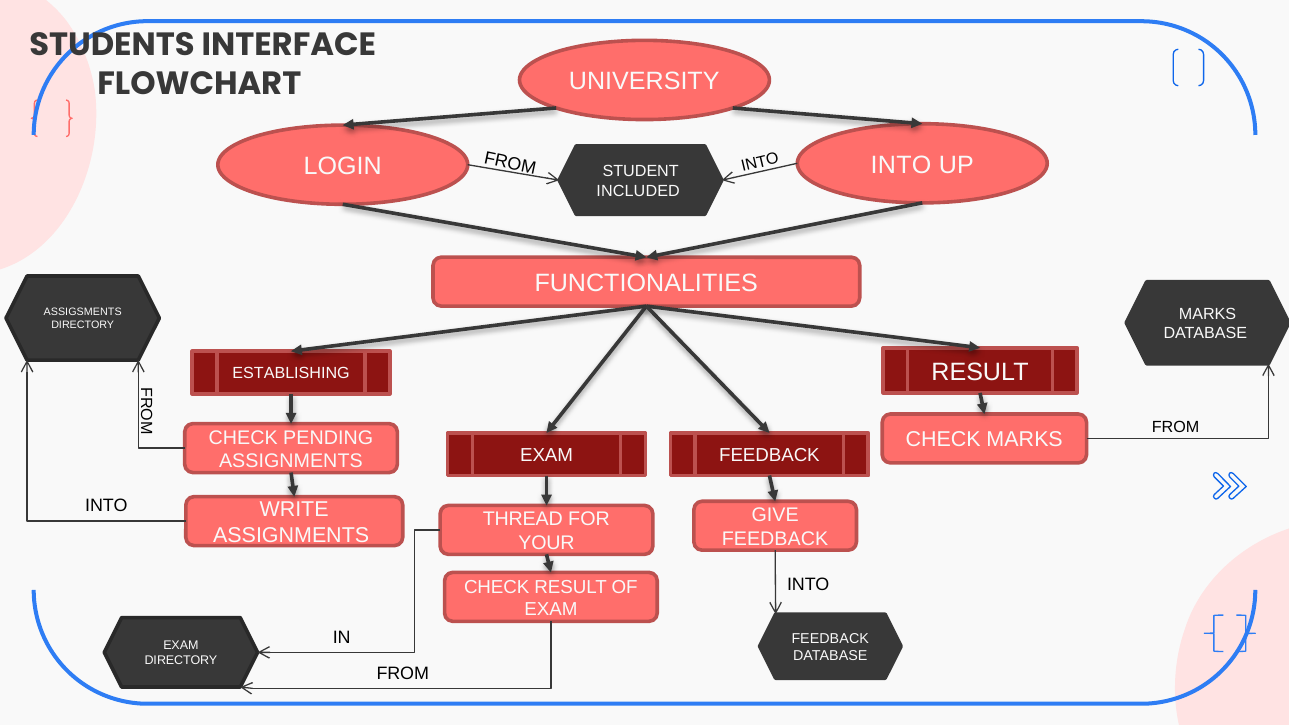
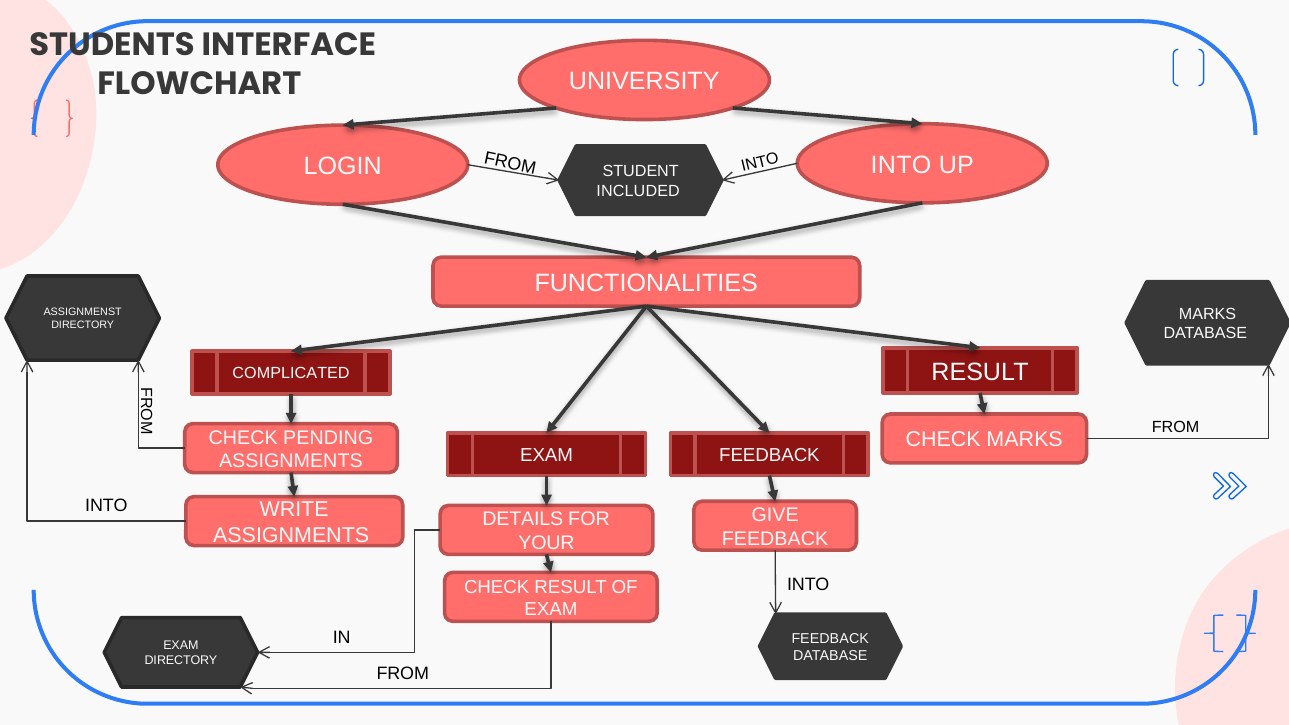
ASSIGSMENTS: ASSIGSMENTS -> ASSIGNMENST
ESTABLISHING: ESTABLISHING -> COMPLICATED
THREAD: THREAD -> DETAILS
